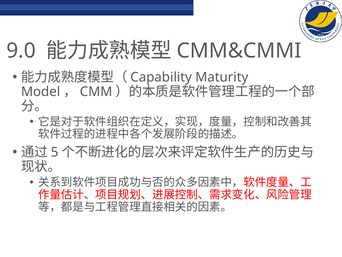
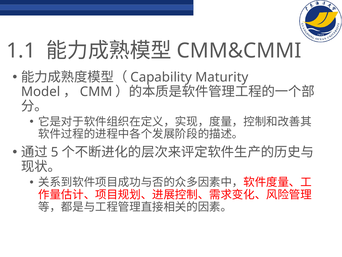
9.0: 9.0 -> 1.1
